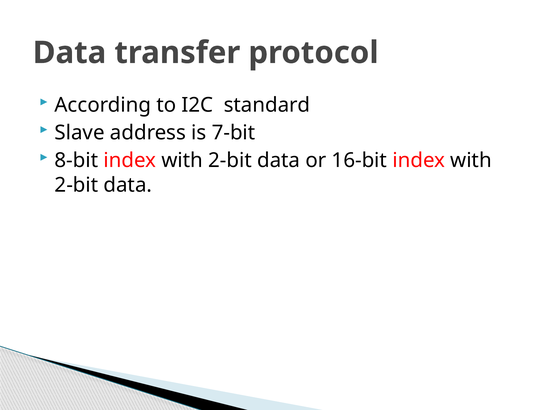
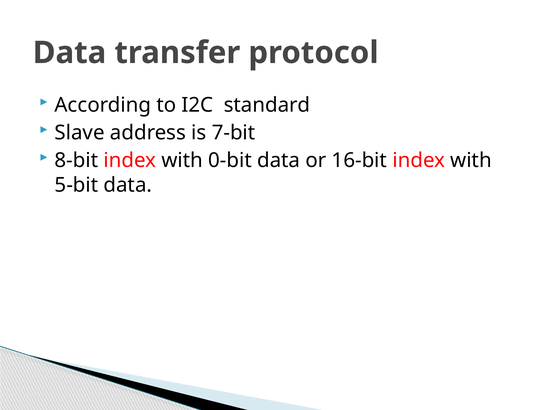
8-bit index with 2-bit: 2-bit -> 0-bit
2-bit at (76, 185): 2-bit -> 5-bit
